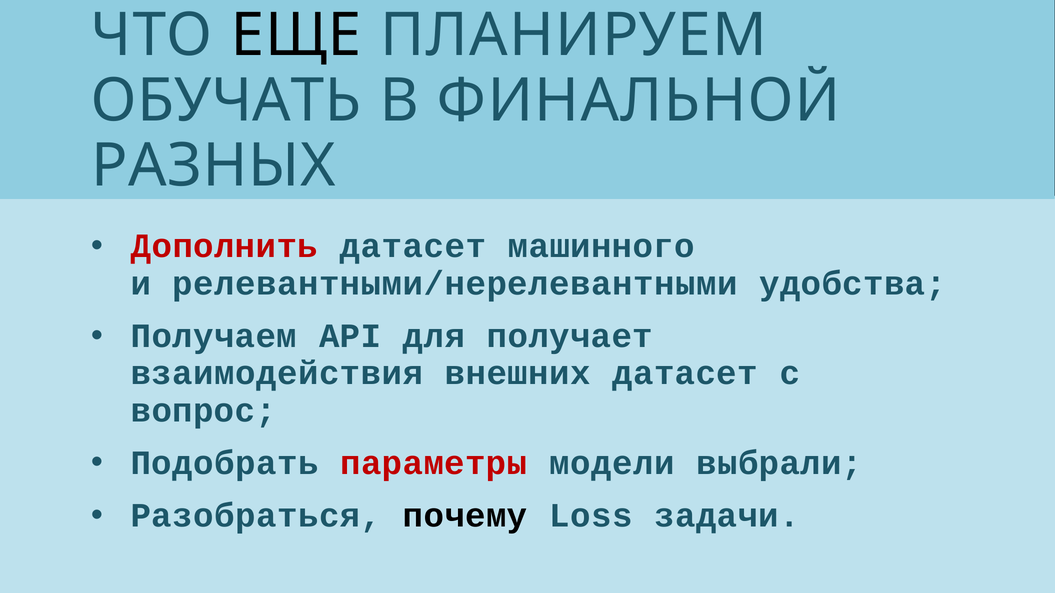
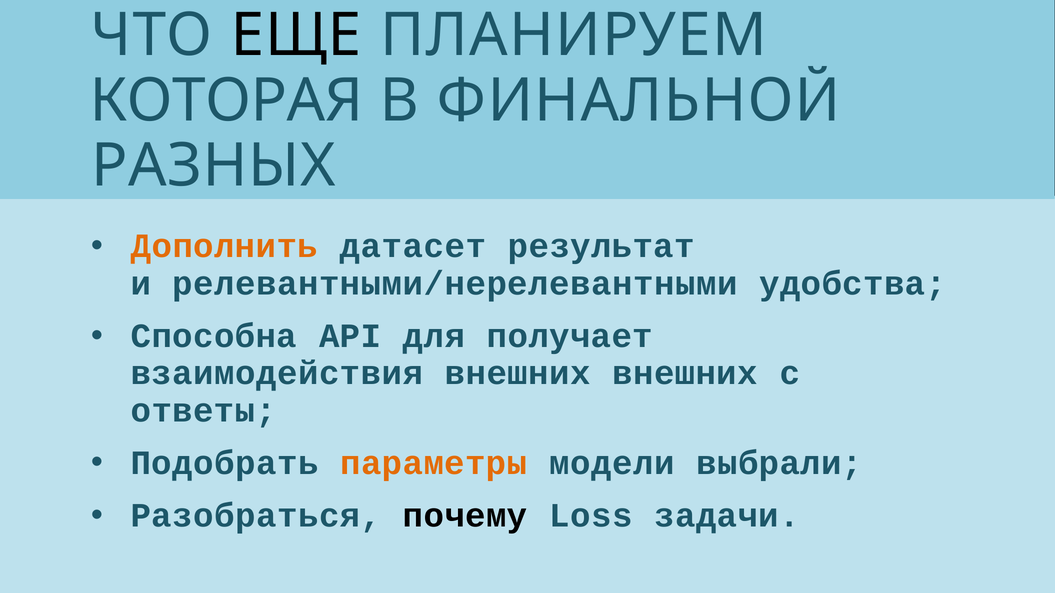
ОБУЧАТЬ: ОБУЧАТЬ -> КОТОРАЯ
Дополнить colour: red -> orange
машинного: машинного -> результат
Получаем: Получаем -> Способна
внешних датасет: датасет -> внешних
вопрос: вопрос -> ответы
параметры colour: red -> orange
